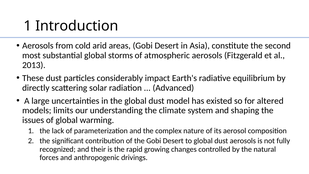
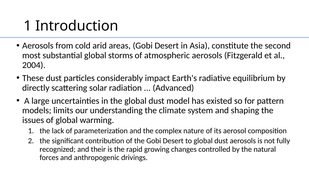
2013: 2013 -> 2004
altered: altered -> pattern
